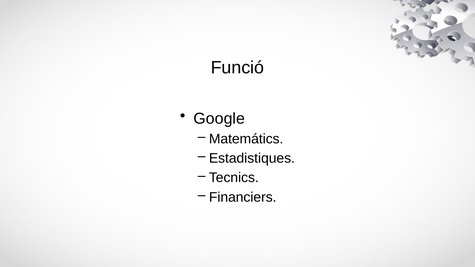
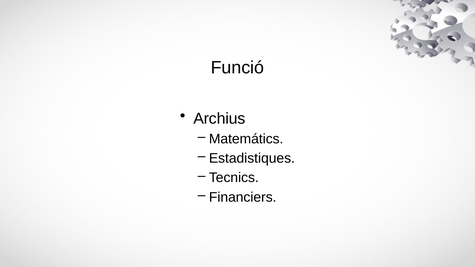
Google: Google -> Archius
